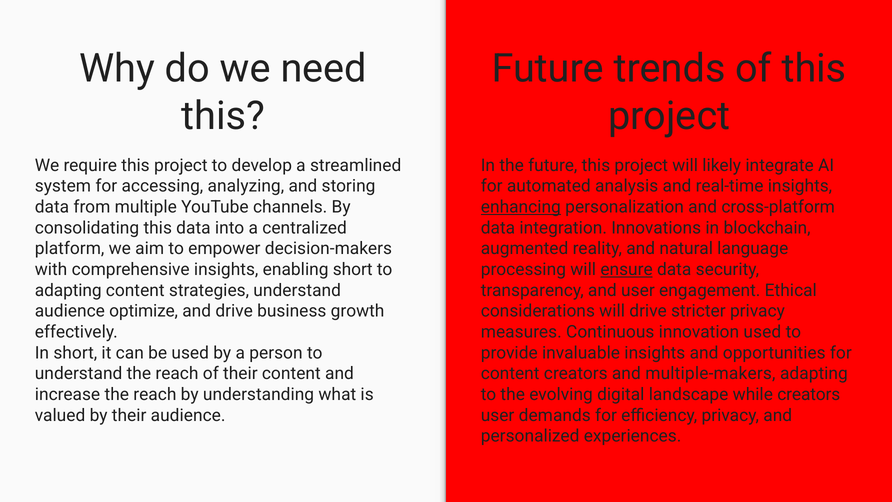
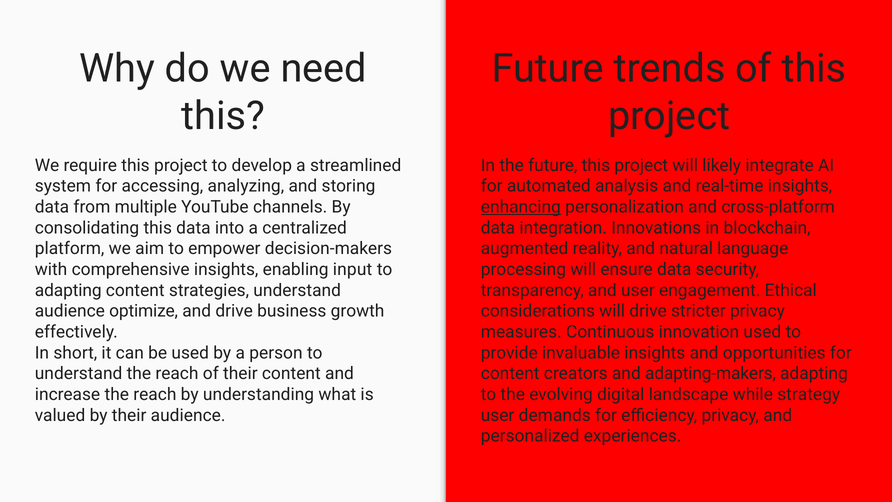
enabling short: short -> input
ensure underline: present -> none
multiple-makers: multiple-makers -> adapting-makers
while creators: creators -> strategy
